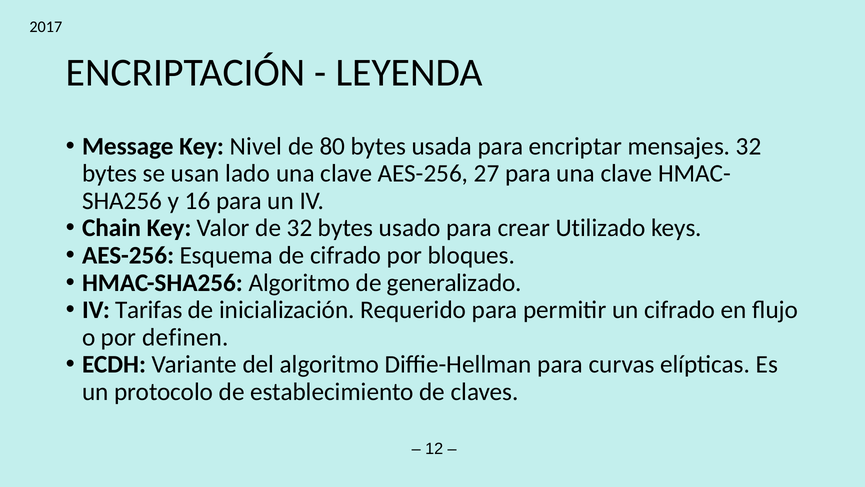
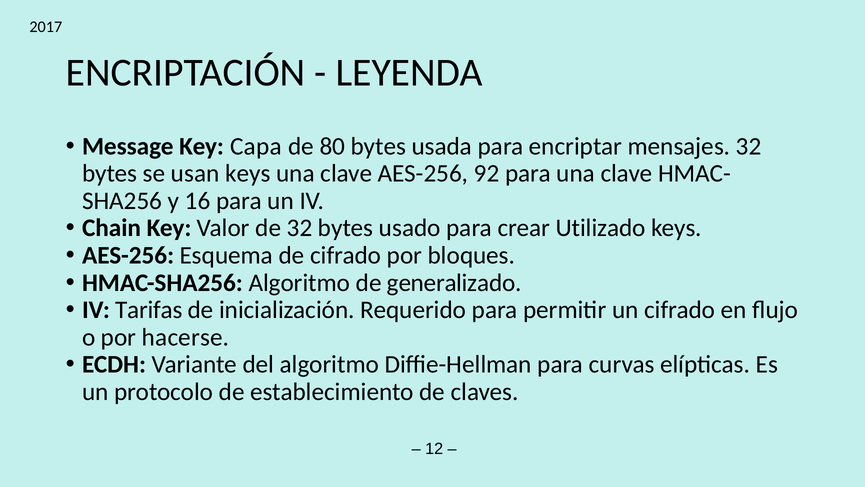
Nivel: Nivel -> Capa
usan lado: lado -> keys
27: 27 -> 92
definen: definen -> hacerse
